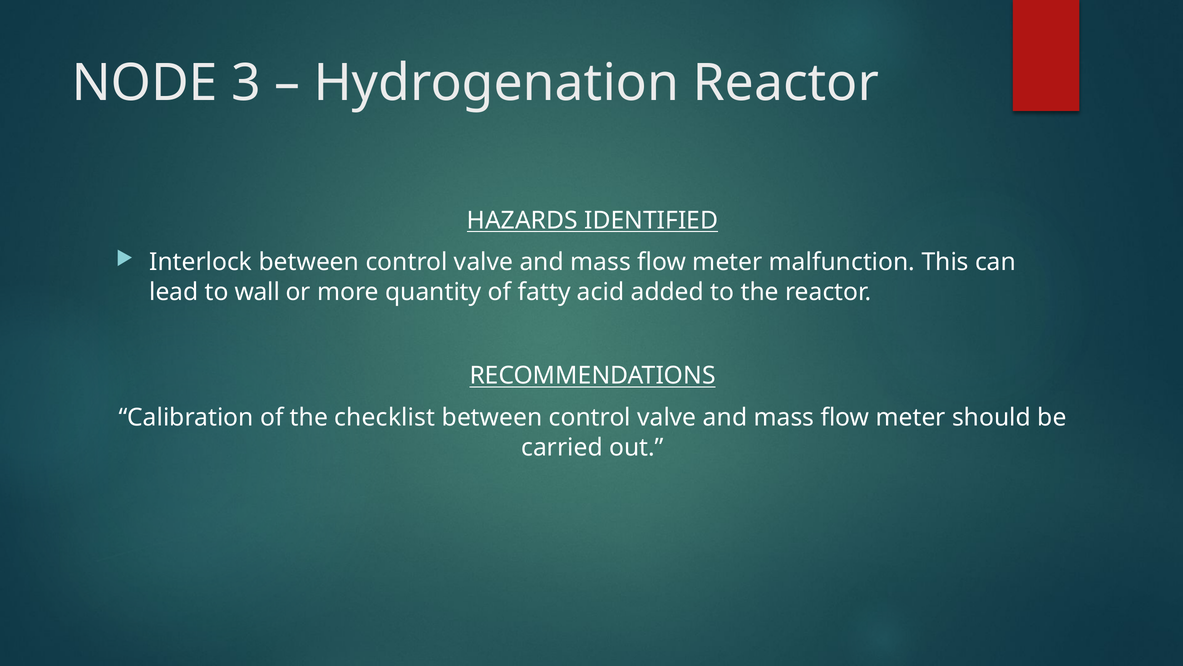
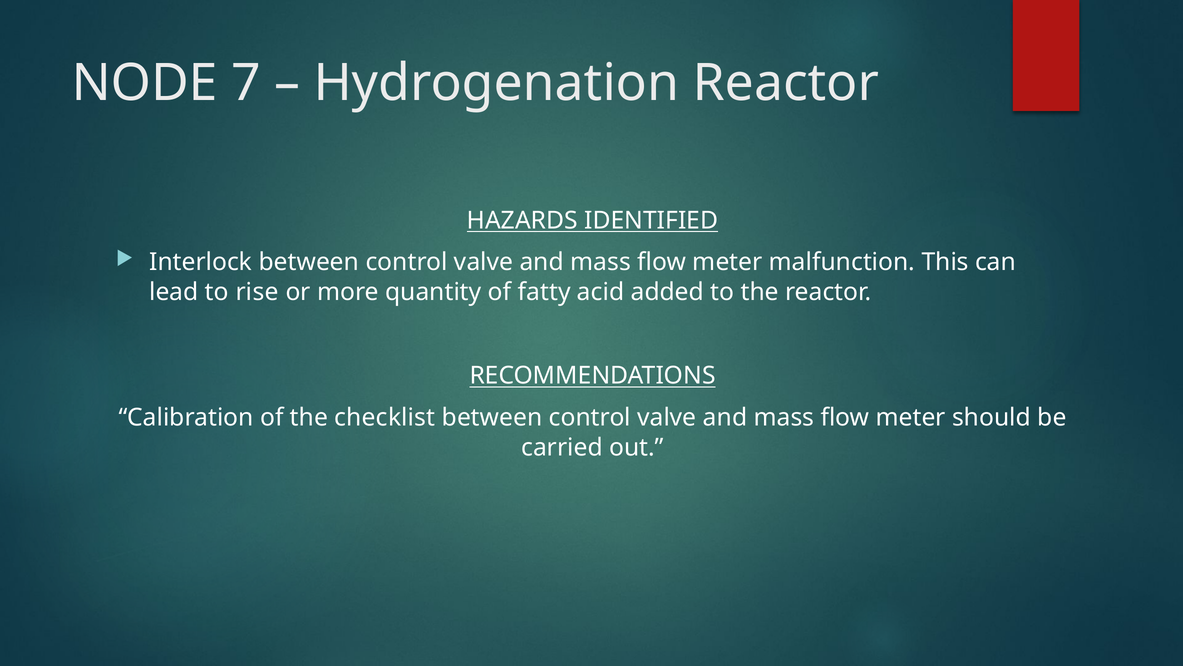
3: 3 -> 7
wall: wall -> rise
